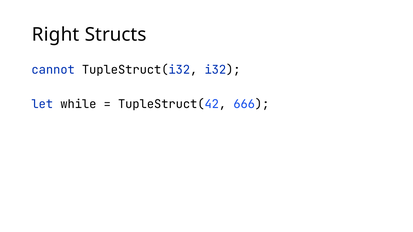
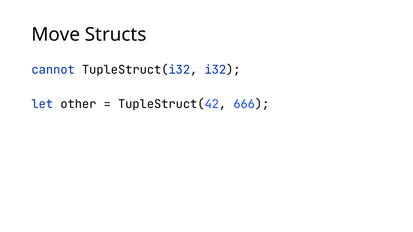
Right: Right -> Move
while: while -> other
